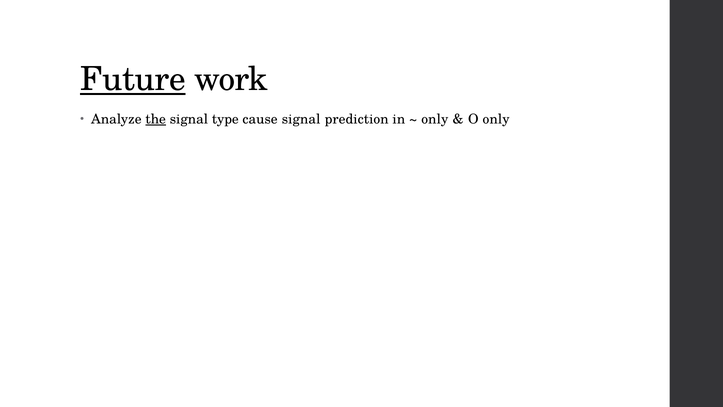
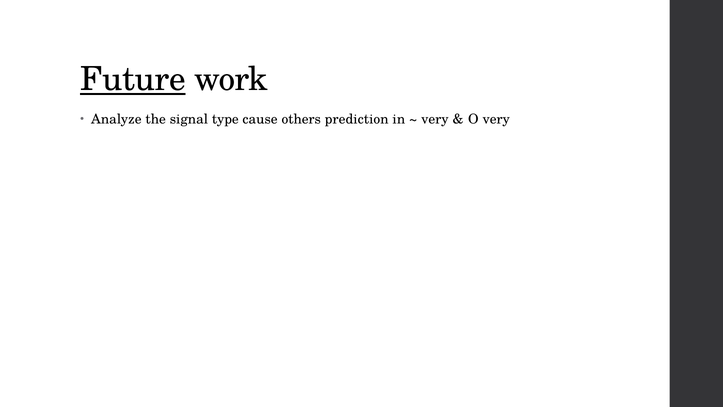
the underline: present -> none
cause signal: signal -> others
only at (435, 119): only -> very
O only: only -> very
